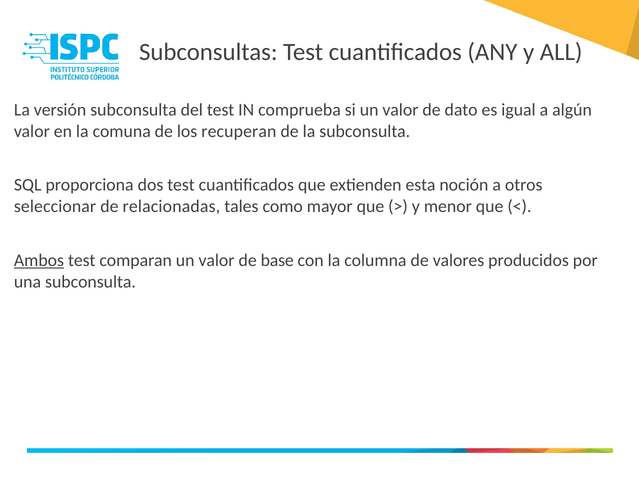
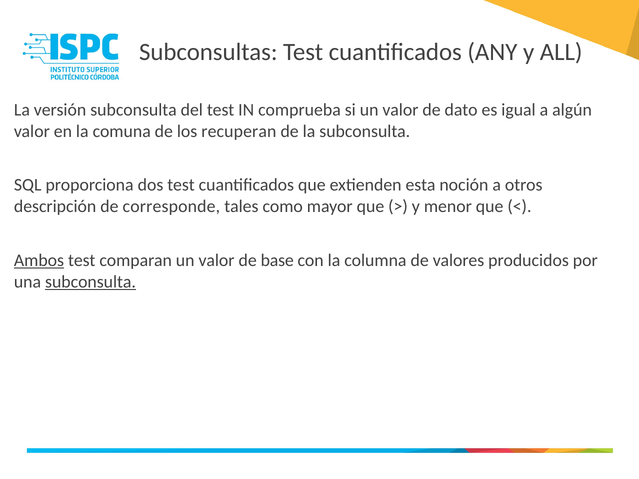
seleccionar: seleccionar -> descripción
relacionadas: relacionadas -> corresponde
subconsulta at (91, 282) underline: none -> present
